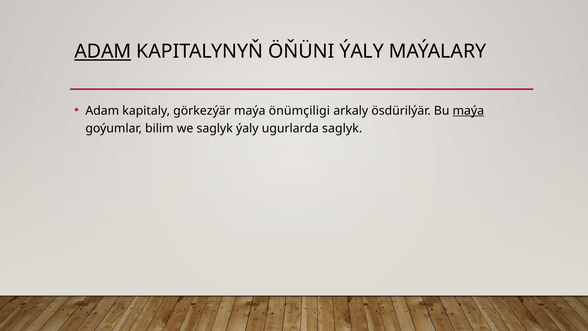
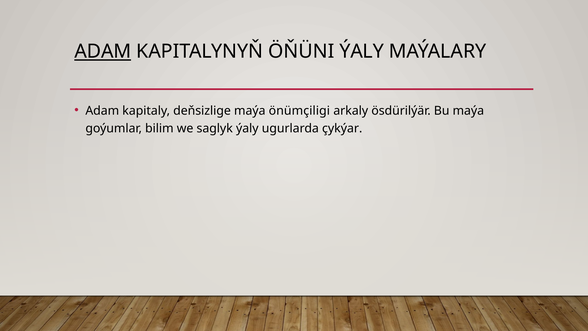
görkezýär: görkezýär -> deňsizlige
maýa at (468, 111) underline: present -> none
ugurlarda saglyk: saglyk -> çykýar
